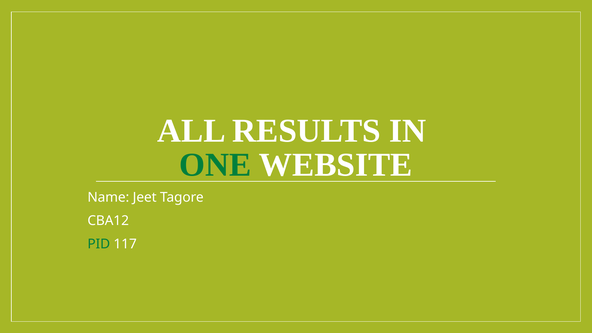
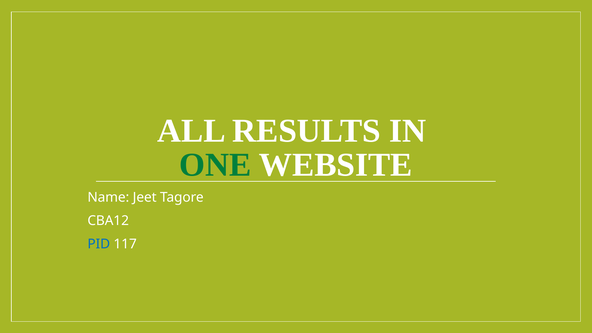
PID colour: green -> blue
